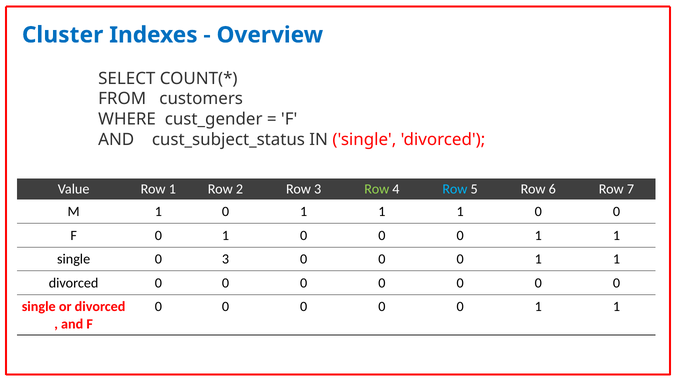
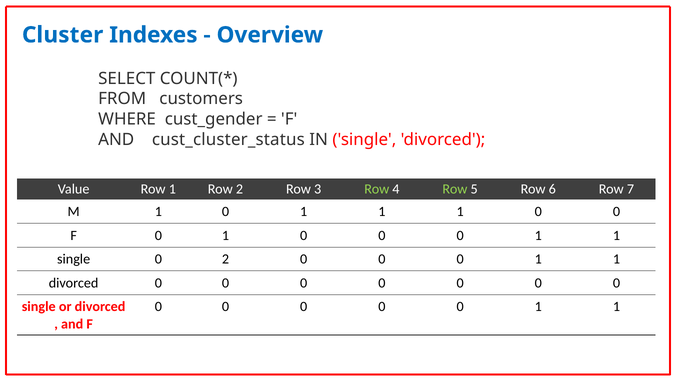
cust_subject_status: cust_subject_status -> cust_cluster_status
Row at (455, 189) colour: light blue -> light green
0 3: 3 -> 2
